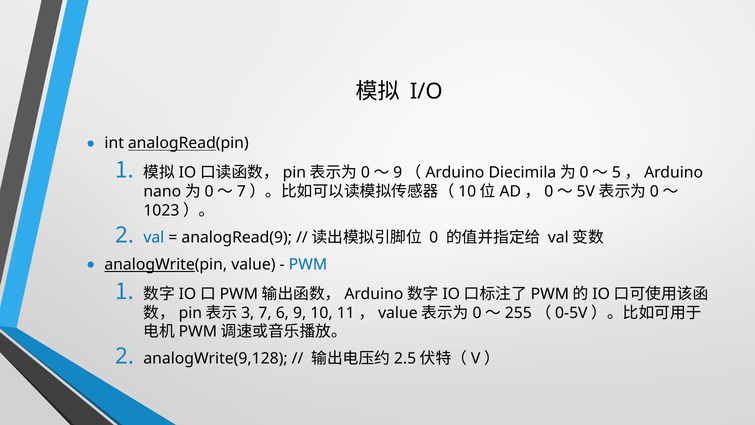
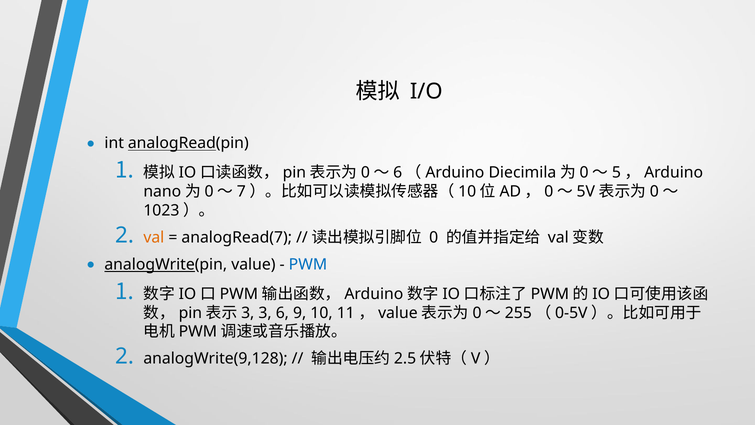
9 at (398, 173): 9 -> 6
val at (154, 237) colour: blue -> orange
analogRead(9: analogRead(9 -> analogRead(7
7 at (265, 313): 7 -> 3
